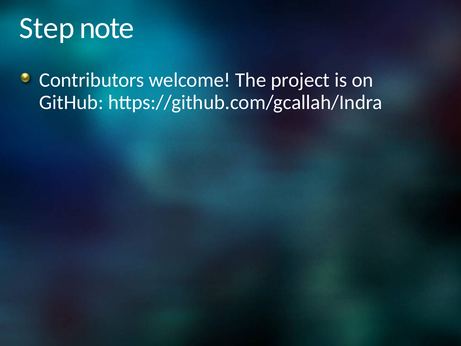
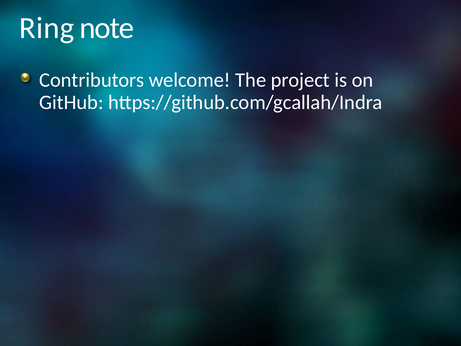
Step: Step -> Ring
